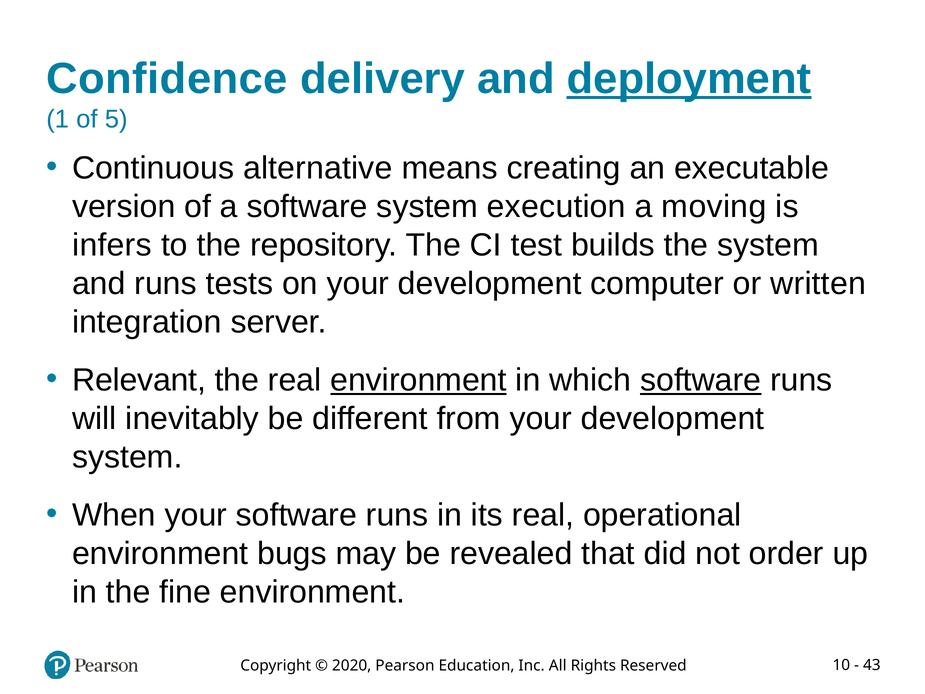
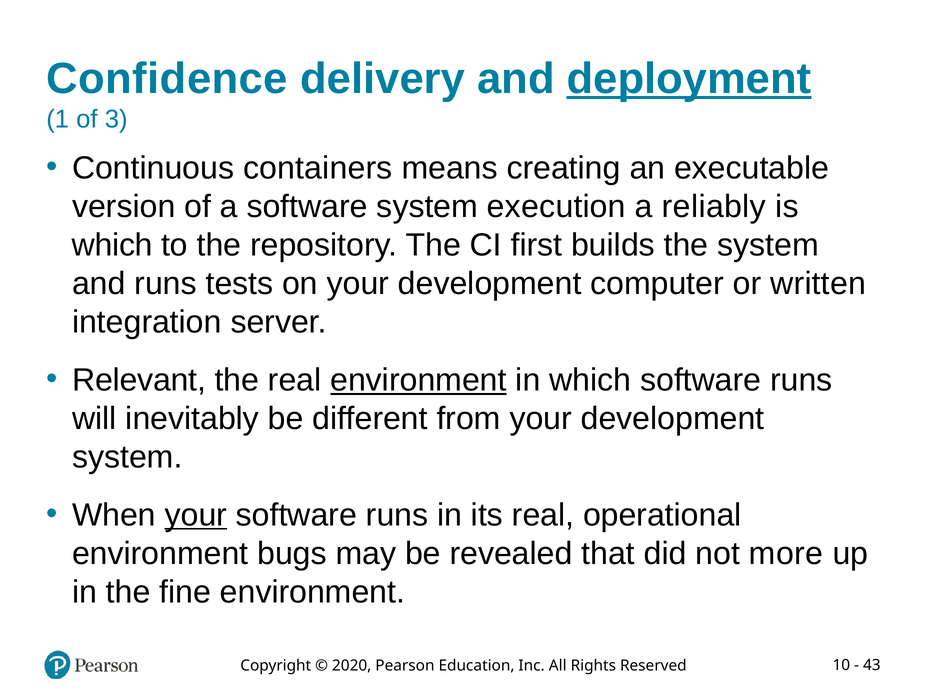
5: 5 -> 3
alternative: alternative -> containers
moving: moving -> reliably
infers at (112, 245): infers -> which
test: test -> first
software at (701, 380) underline: present -> none
your at (196, 515) underline: none -> present
order: order -> more
